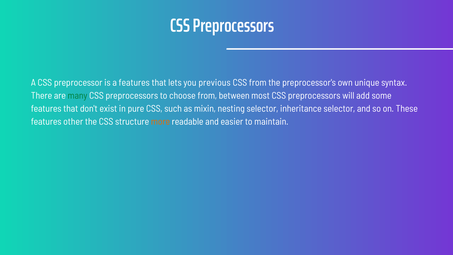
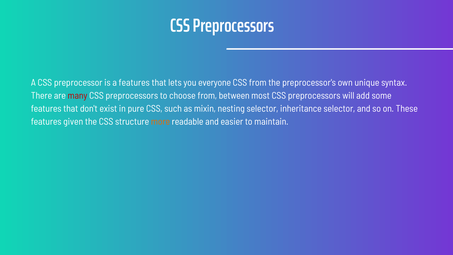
previous: previous -> everyone
many colour: green -> red
other: other -> given
